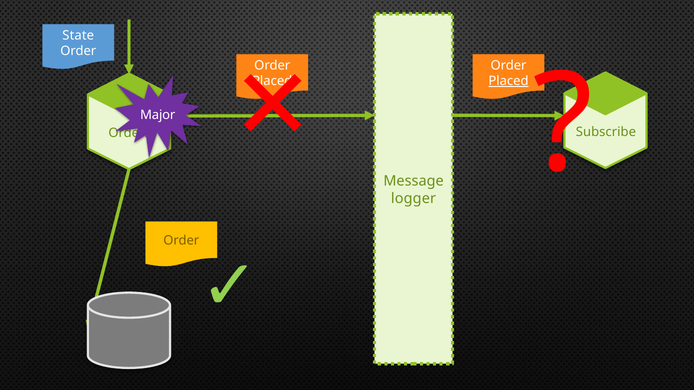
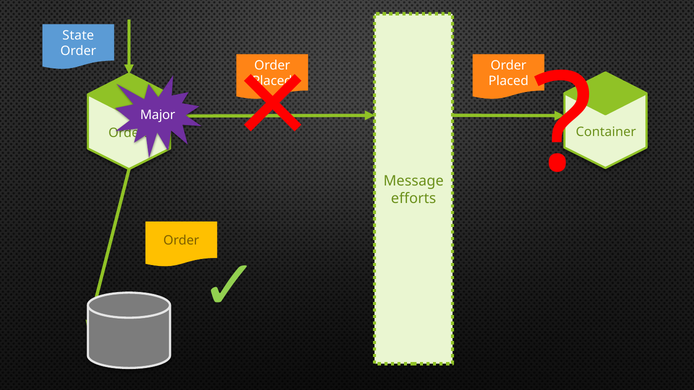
Placed at (508, 81) underline: present -> none
Subscribe: Subscribe -> Container
logger: logger -> efforts
